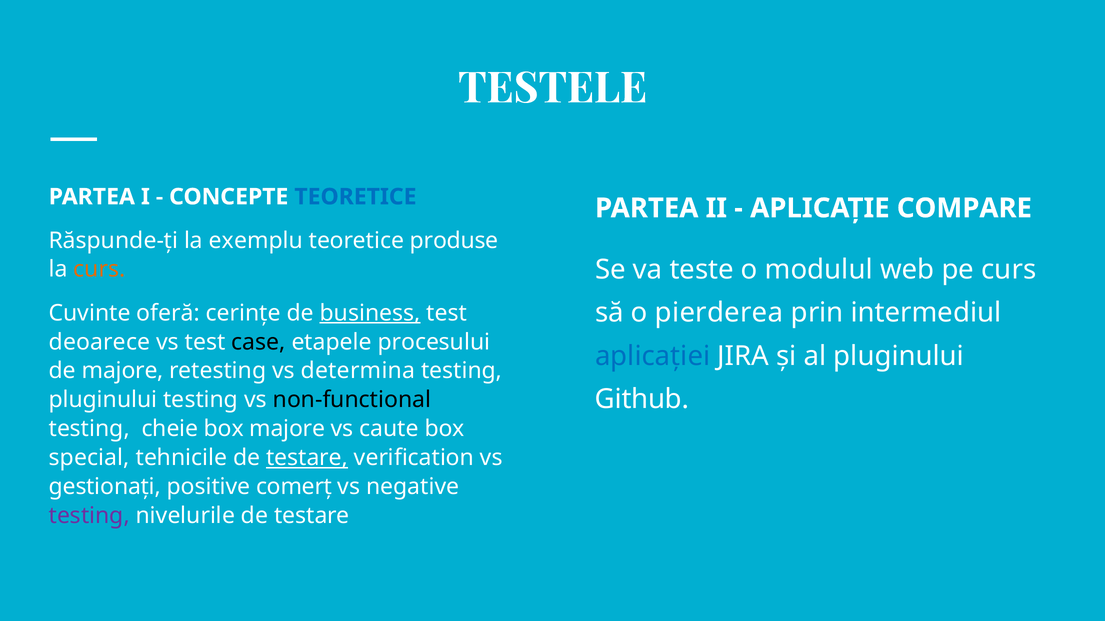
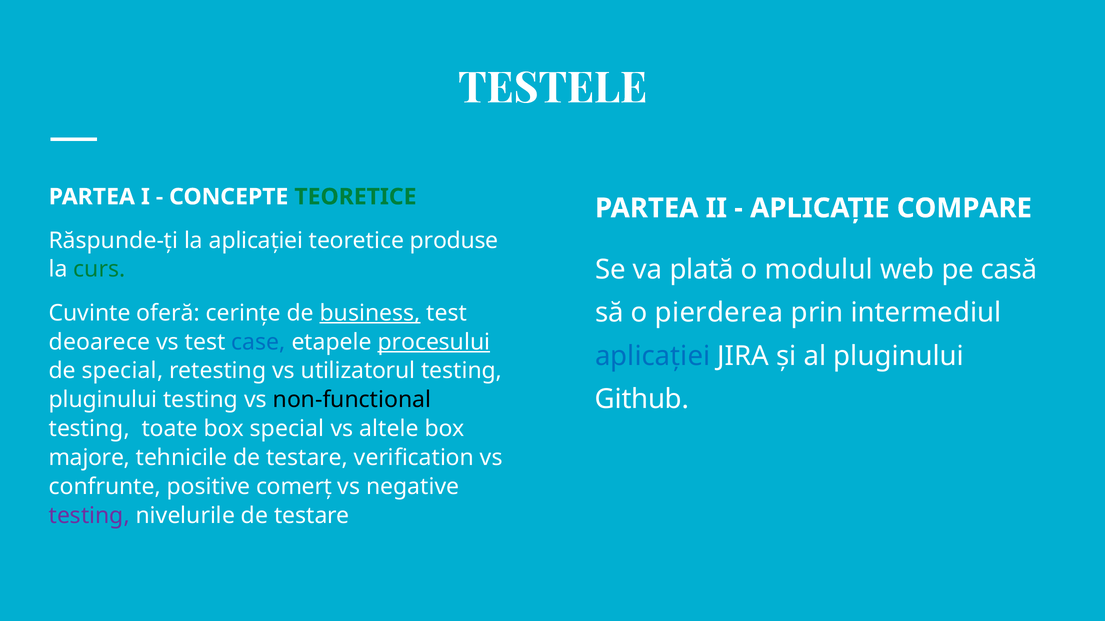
TEORETICE at (355, 197) colour: blue -> green
la exemplu: exemplu -> aplicației
teste: teste -> plată
pe curs: curs -> casă
curs at (99, 270) colour: orange -> green
case colour: black -> blue
procesului underline: none -> present
de majore: majore -> special
determina: determina -> utilizatorul
cheie: cheie -> toate
box majore: majore -> special
caute: caute -> altele
special: special -> majore
testare at (307, 458) underline: present -> none
gestionați: gestionați -> confrunte
